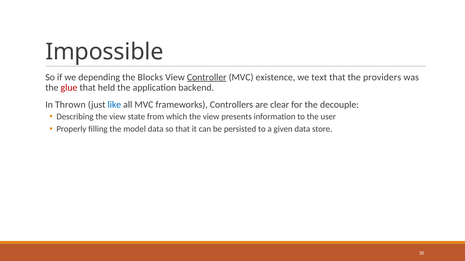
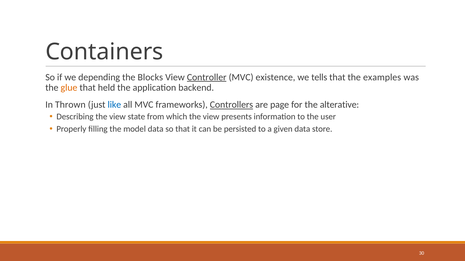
Impossible: Impossible -> Containers
text: text -> tells
providers: providers -> examples
glue colour: red -> orange
Controllers underline: none -> present
clear: clear -> page
decouple: decouple -> alterative
